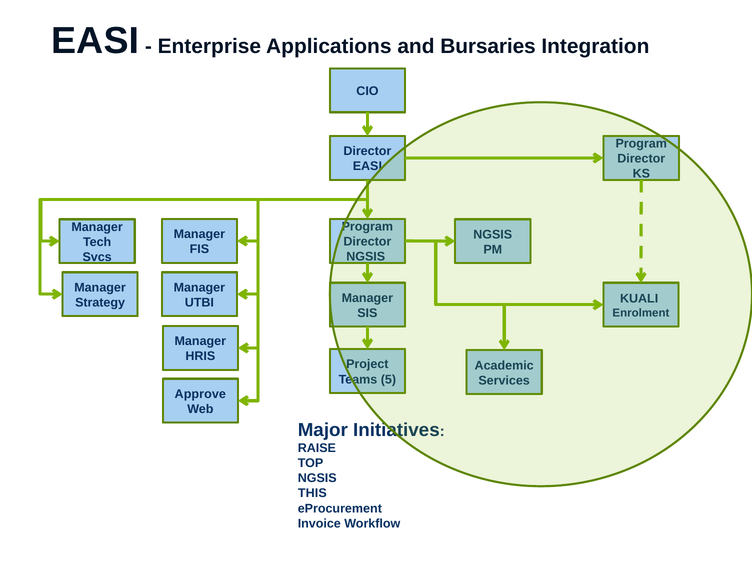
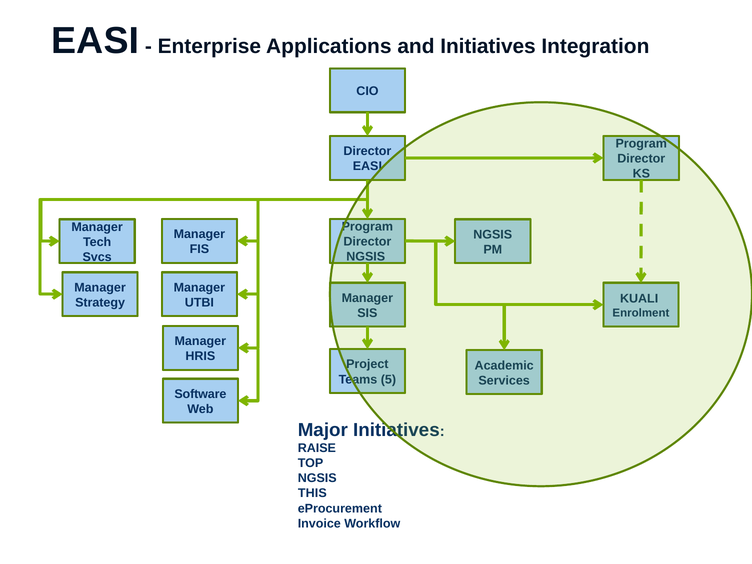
and Bursaries: Bursaries -> Initiatives
Approve: Approve -> Software
